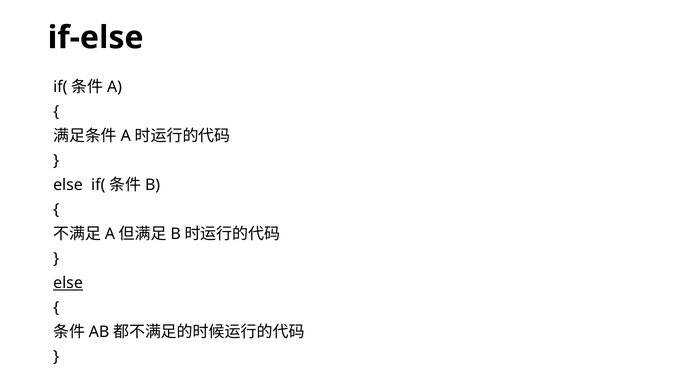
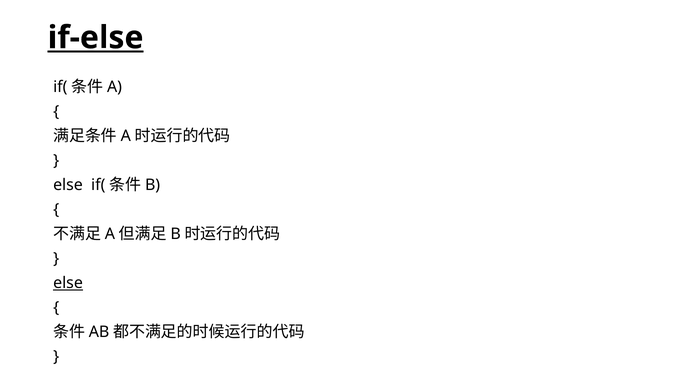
if-else underline: none -> present
